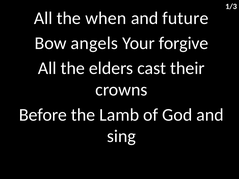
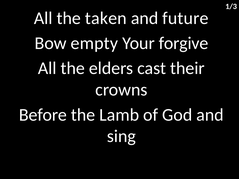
when: when -> taken
angels: angels -> empty
